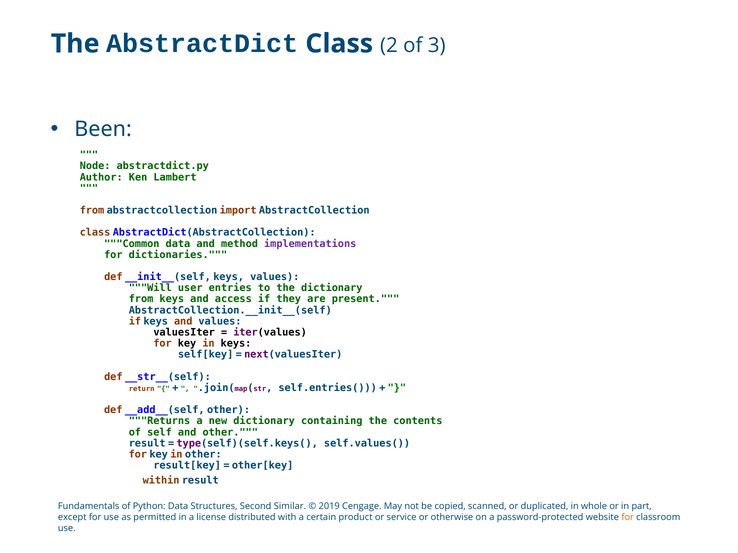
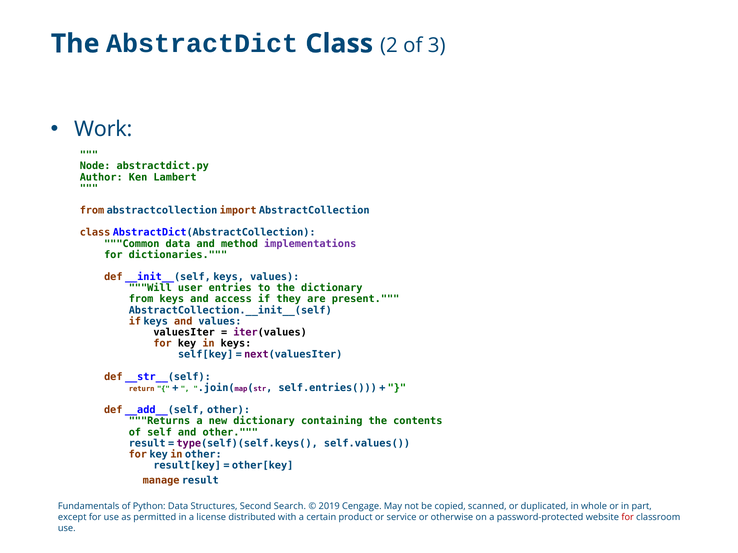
Been: Been -> Work
within: within -> manage
Similar: Similar -> Search
for at (628, 518) colour: orange -> red
